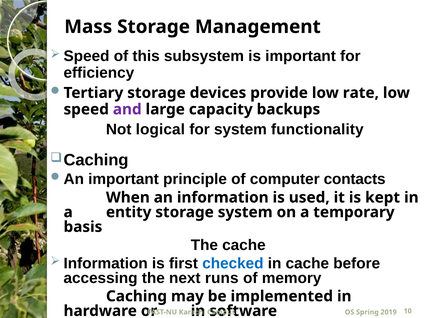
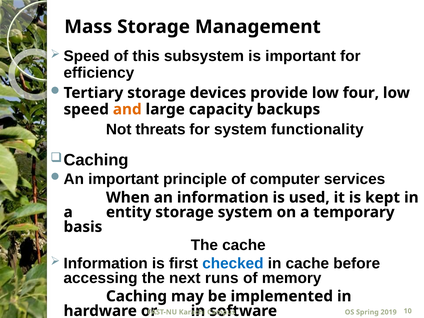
rate: rate -> four
and colour: purple -> orange
logical: logical -> threats
contacts: contacts -> services
